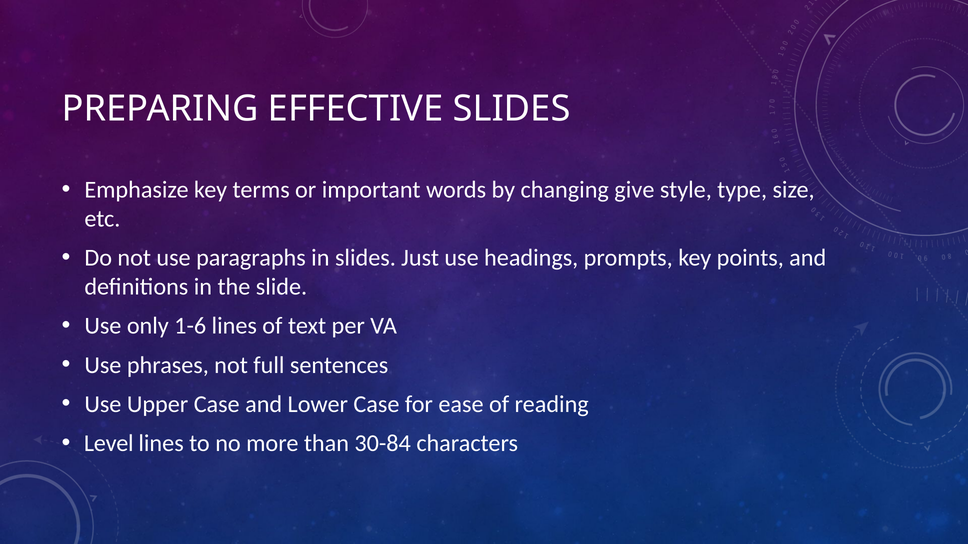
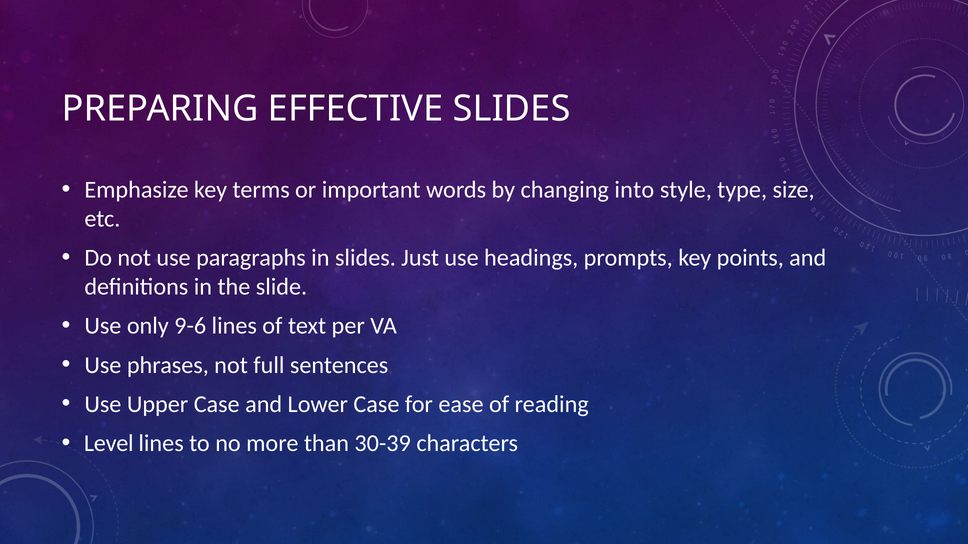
give: give -> into
1-6: 1-6 -> 9-6
30-84: 30-84 -> 30-39
